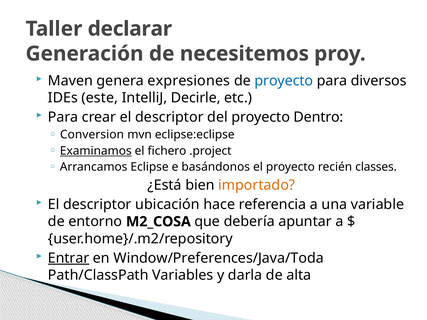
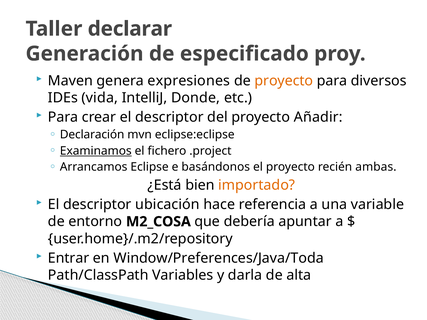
necesitemos: necesitemos -> especificado
proyecto at (284, 81) colour: blue -> orange
este: este -> vida
Decirle: Decirle -> Donde
Dentro: Dentro -> Añadir
Conversion: Conversion -> Declaración
classes: classes -> ambas
Entrar underline: present -> none
